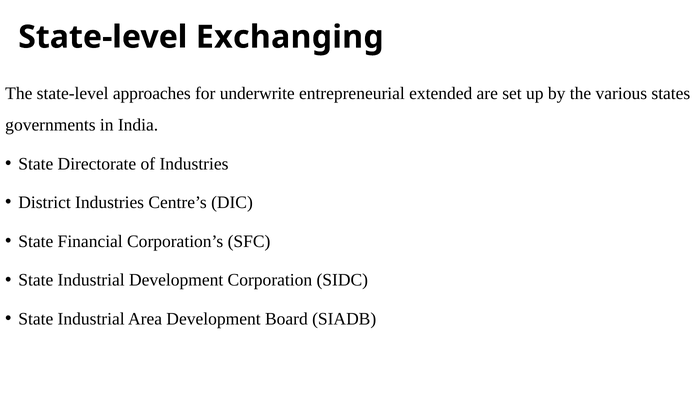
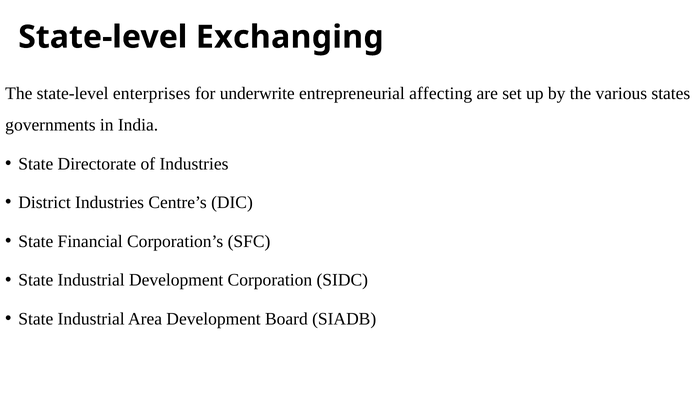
approaches: approaches -> enterprises
extended: extended -> affecting
